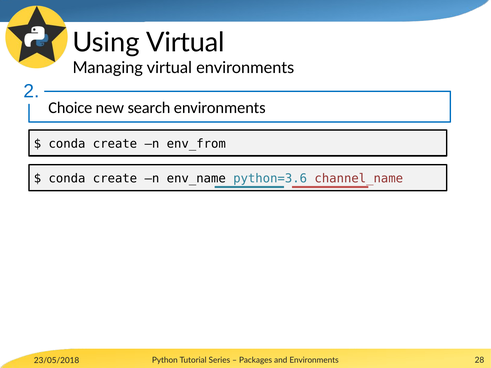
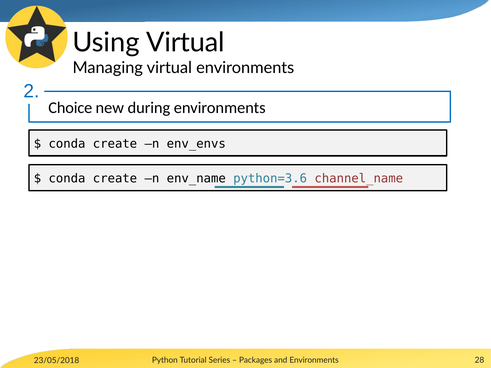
search: search -> during
env_from: env_from -> env_envs
